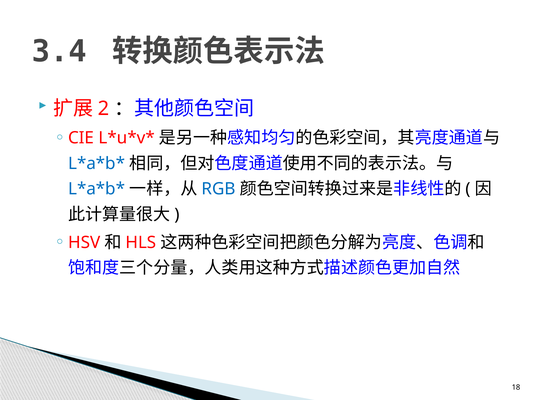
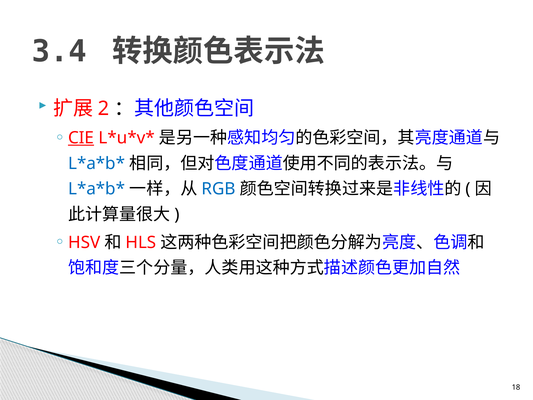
CIE underline: none -> present
